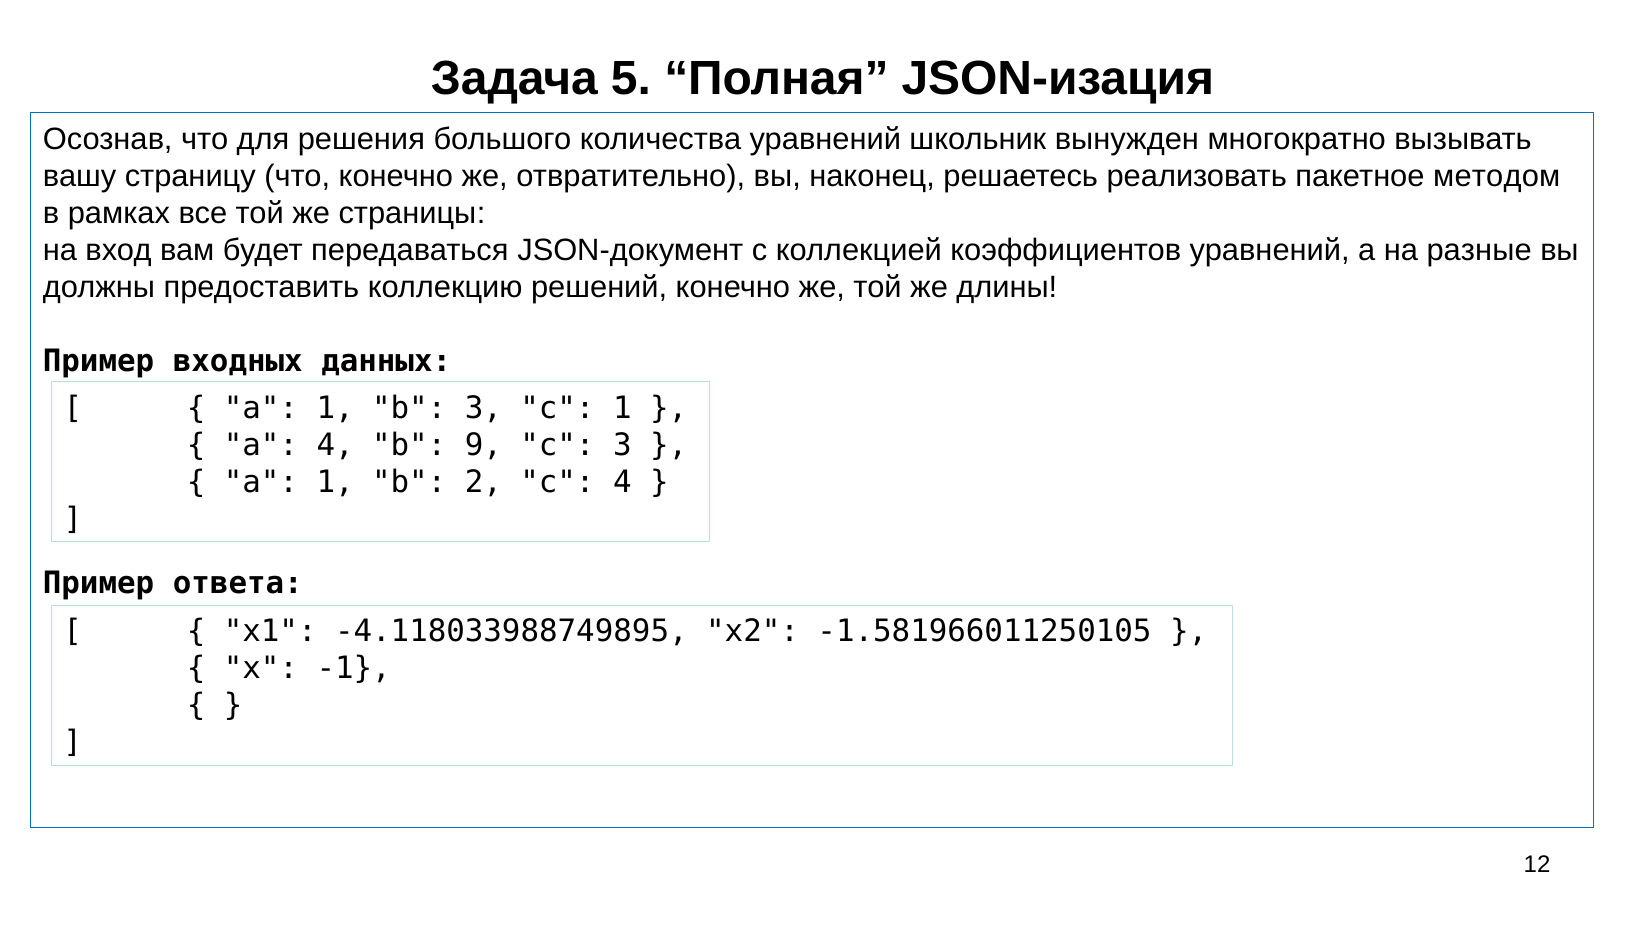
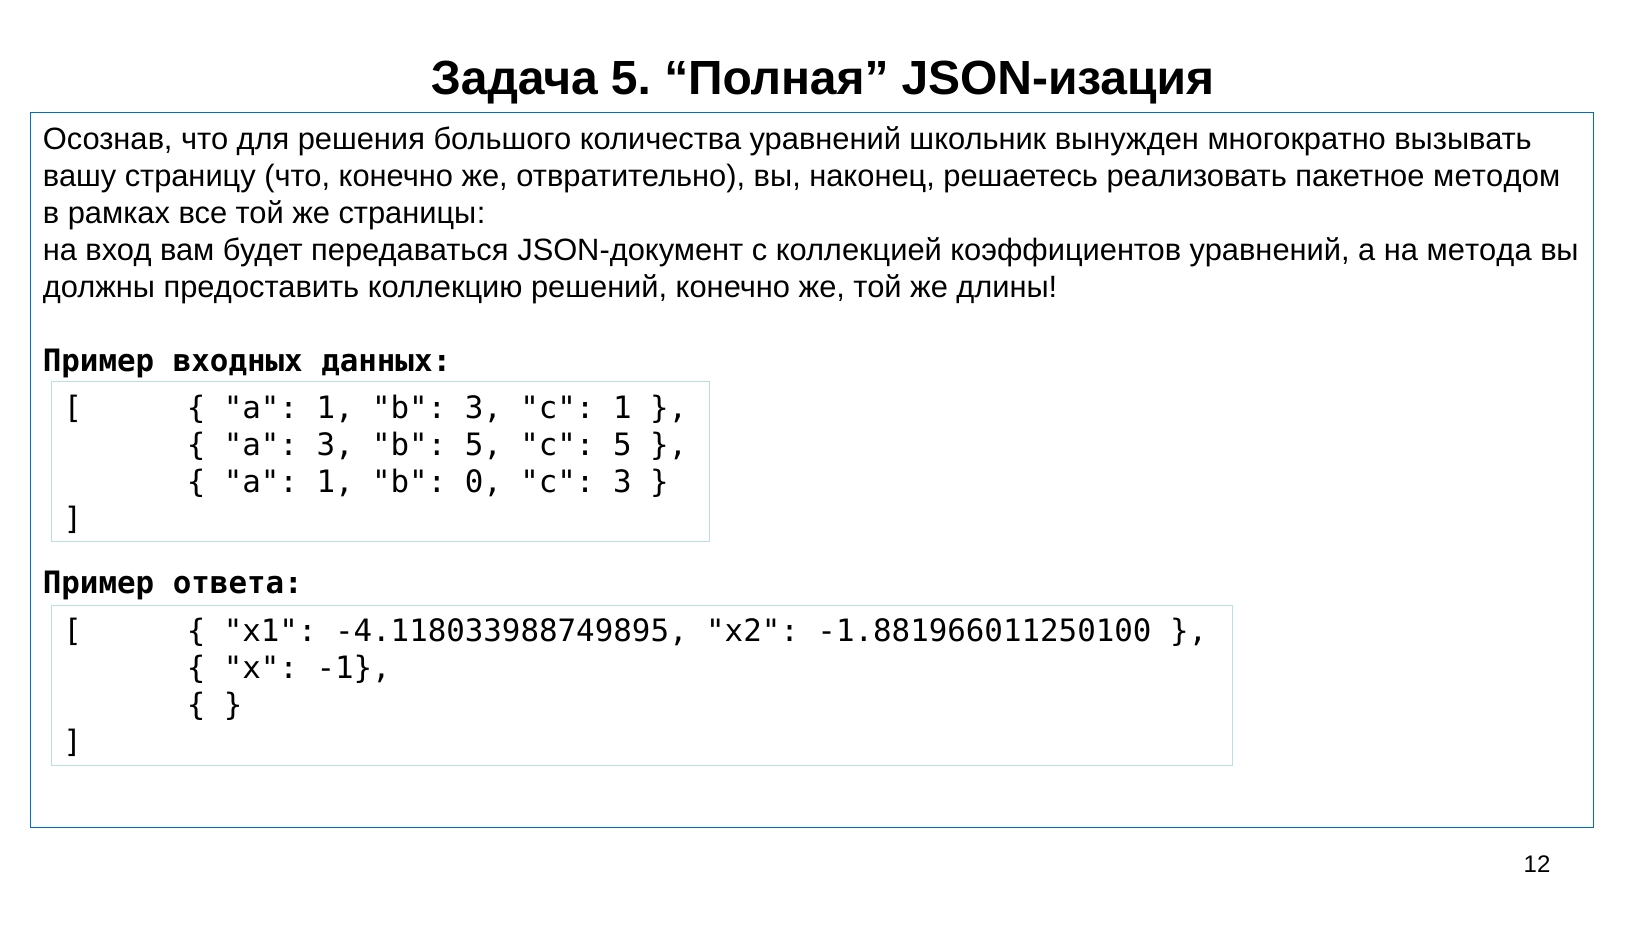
разные: разные -> метода
a 4: 4 -> 3
b 9: 9 -> 5
c 3: 3 -> 5
2: 2 -> 0
c 4: 4 -> 3
-1.581966011250105: -1.581966011250105 -> -1.881966011250100
